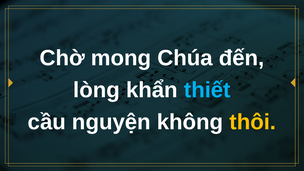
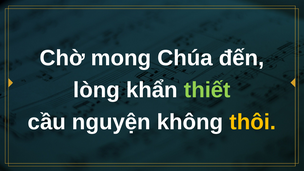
thiết colour: light blue -> light green
